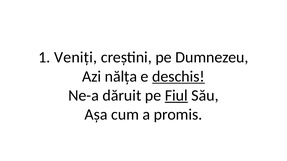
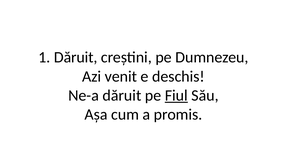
1 Veniți: Veniți -> Dăruit
nălța: nălța -> venit
deschis underline: present -> none
